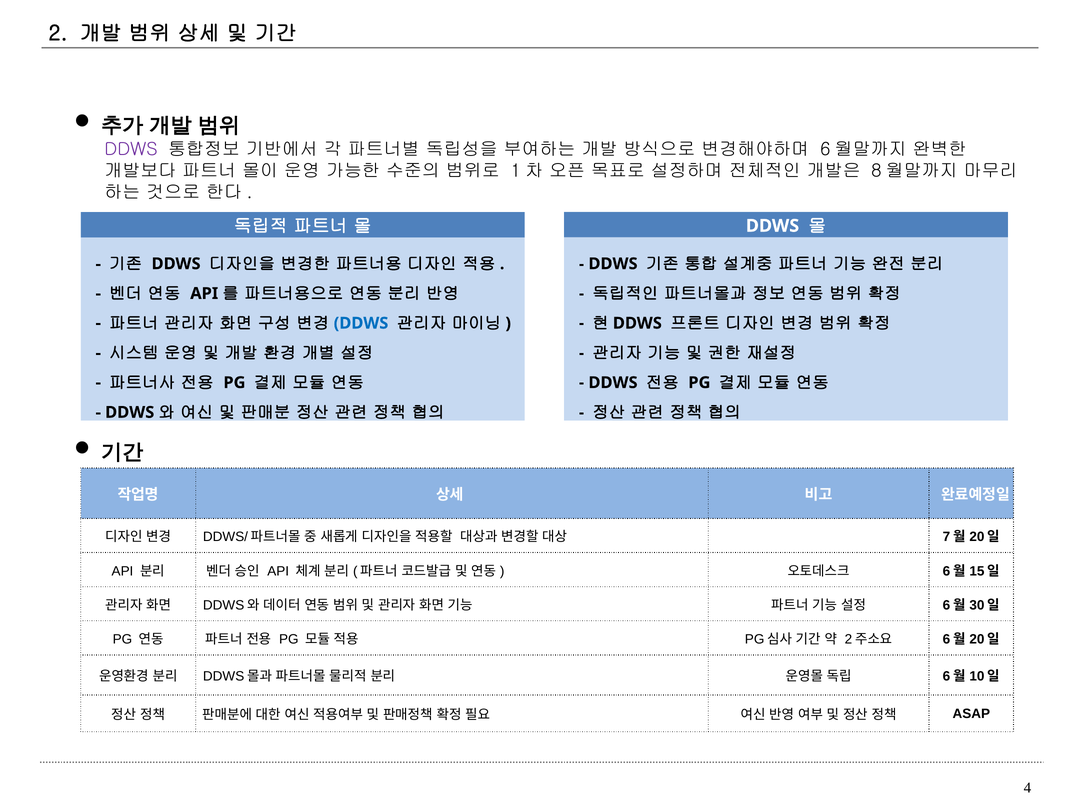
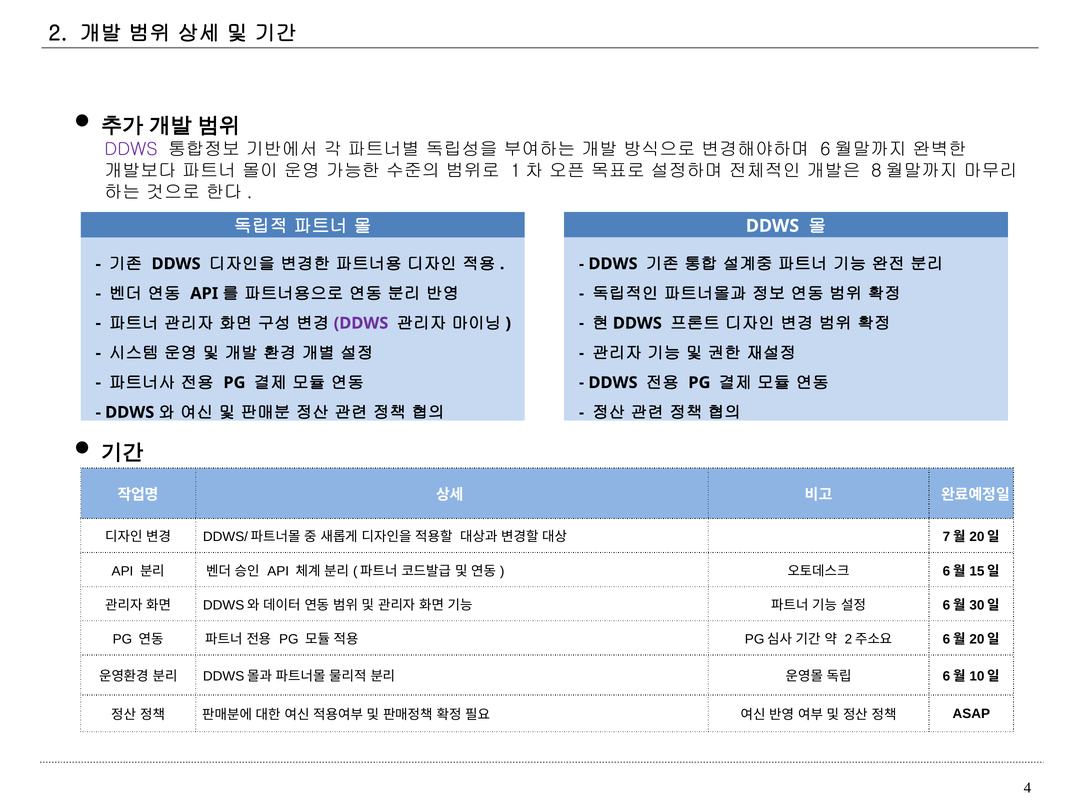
DDWS at (361, 323) colour: blue -> purple
